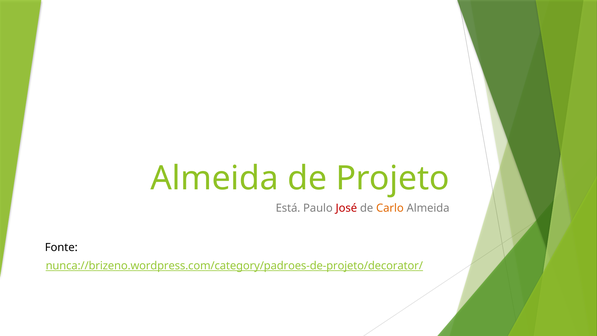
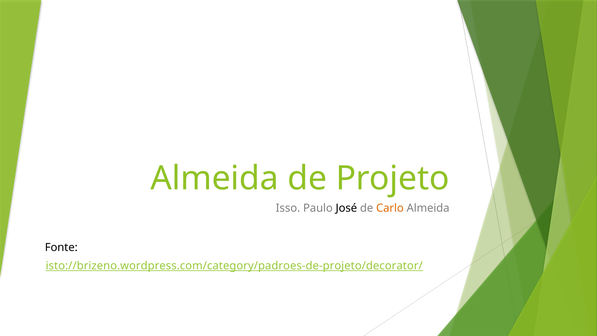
Está: Está -> Isso
José colour: red -> black
nunca://brizeno.wordpress.com/category/padroes-de-projeto/decorator/: nunca://brizeno.wordpress.com/category/padroes-de-projeto/decorator/ -> isto://brizeno.wordpress.com/category/padroes-de-projeto/decorator/
